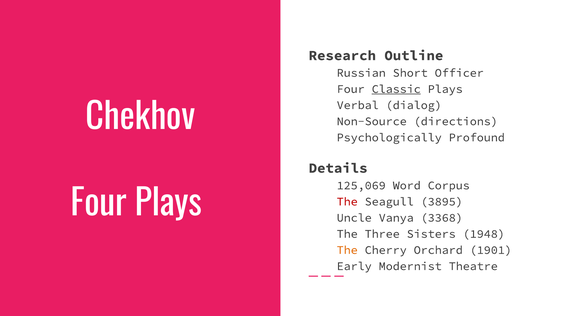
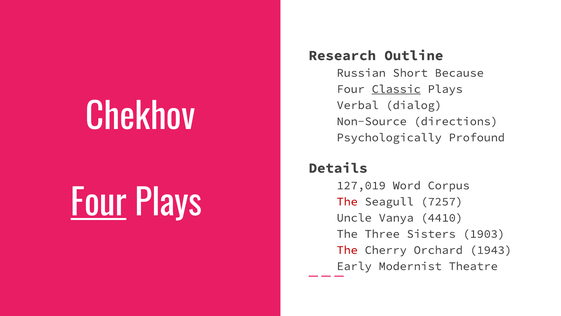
Officer: Officer -> Because
125,069: 125,069 -> 127,019
Four at (99, 203) underline: none -> present
3895: 3895 -> 7257
3368: 3368 -> 4410
1948: 1948 -> 1903
The at (347, 250) colour: orange -> red
1901: 1901 -> 1943
